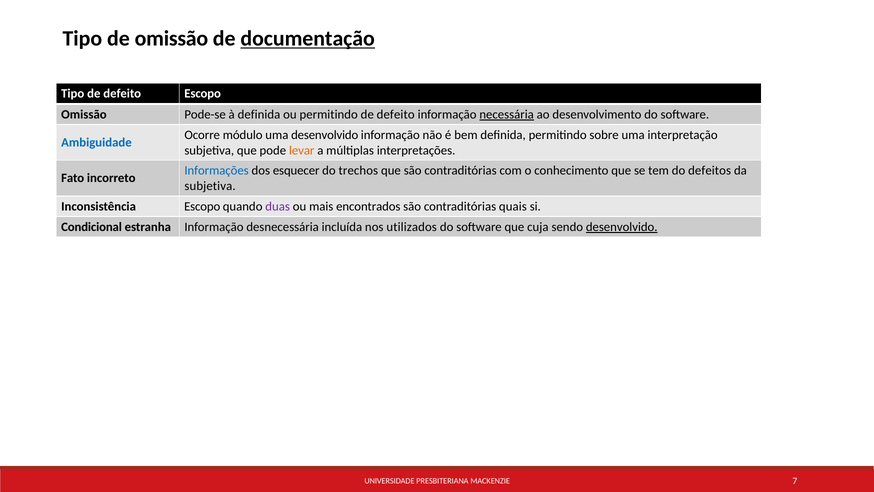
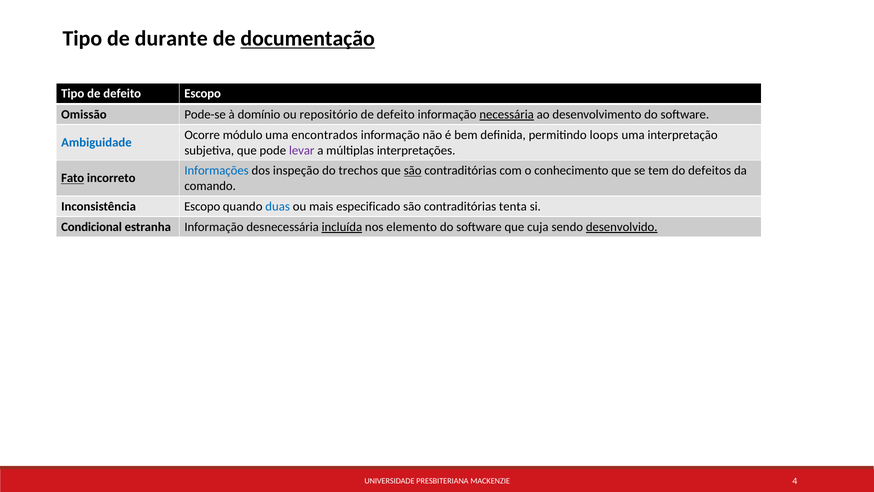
de omissão: omissão -> durante
à definida: definida -> domínio
ou permitindo: permitindo -> repositório
uma desenvolvido: desenvolvido -> encontrados
sobre: sobre -> loops
levar colour: orange -> purple
esquecer: esquecer -> inspeção
são at (413, 171) underline: none -> present
Fato underline: none -> present
subjetiva at (210, 186): subjetiva -> comando
duas colour: purple -> blue
encontrados: encontrados -> especificado
quais: quais -> tenta
incluída underline: none -> present
utilizados: utilizados -> elemento
7: 7 -> 4
